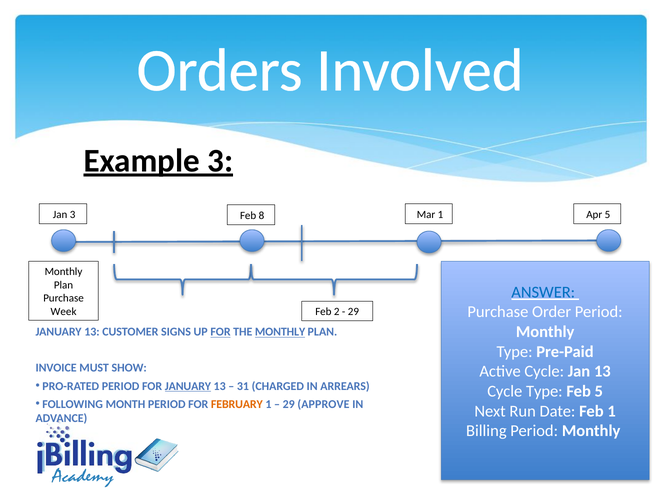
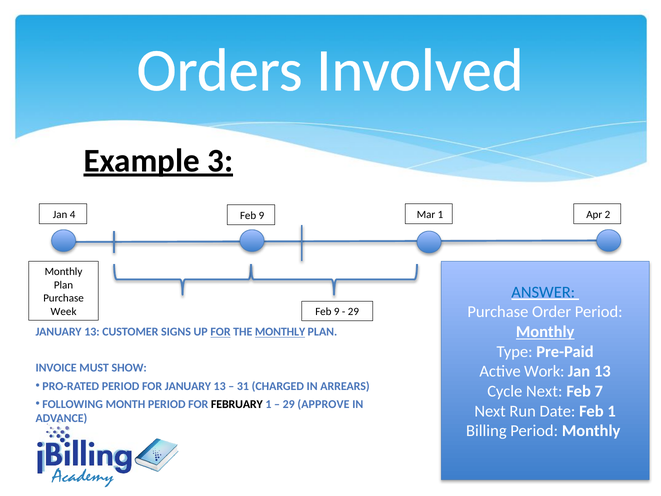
Jan 3: 3 -> 4
8 at (261, 215): 8 -> 9
Apr 5: 5 -> 2
2 at (337, 312): 2 -> 9
Monthly at (545, 332) underline: none -> present
Active Cycle: Cycle -> Work
JANUARY at (188, 386) underline: present -> none
Cycle Type: Type -> Next
Feb 5: 5 -> 7
FEBRUARY colour: orange -> black
